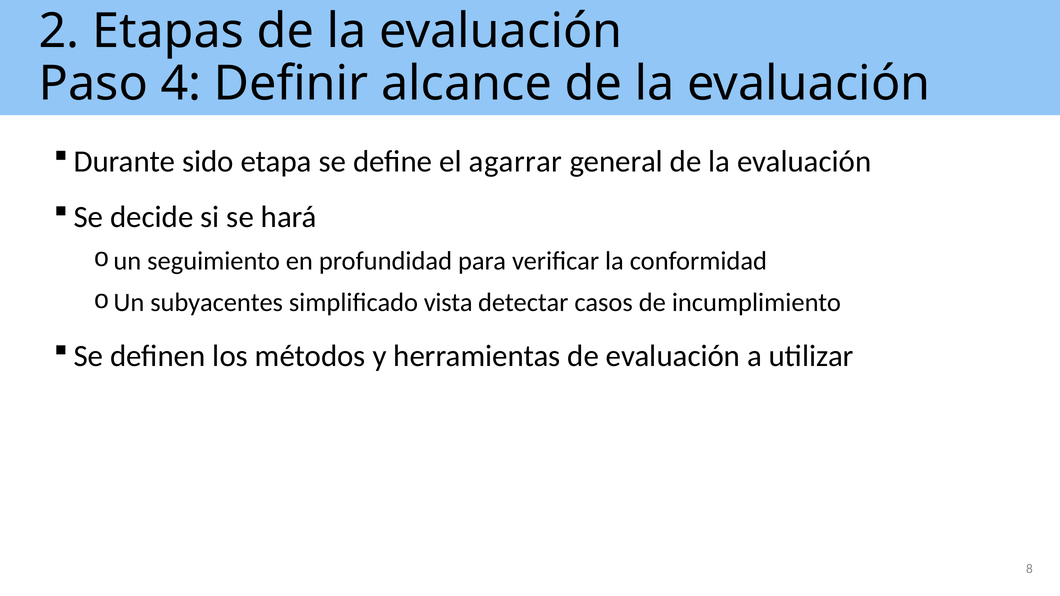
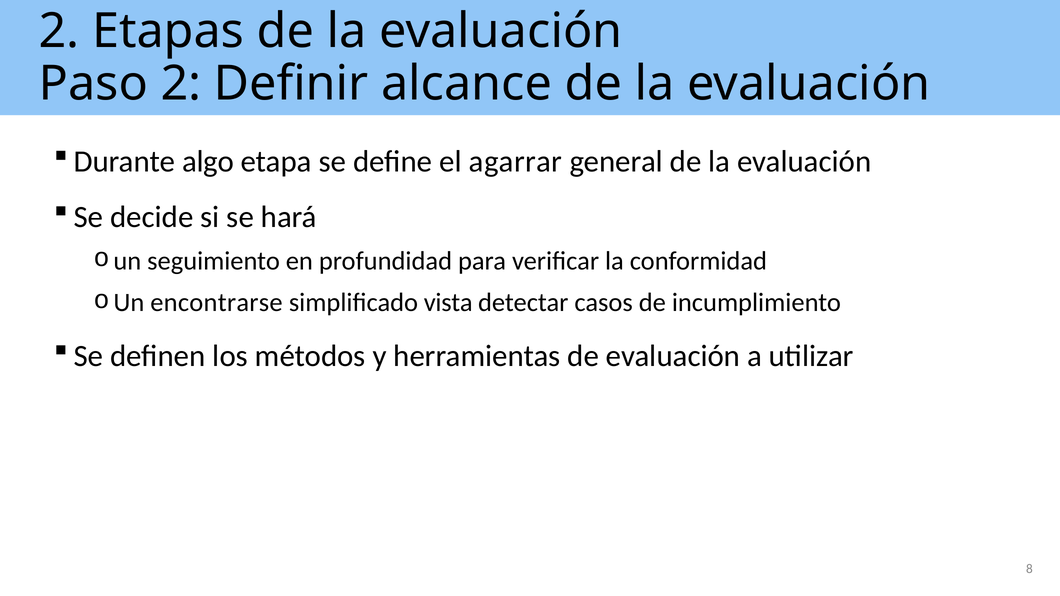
Paso 4: 4 -> 2
sido: sido -> algo
subyacentes: subyacentes -> encontrarse
